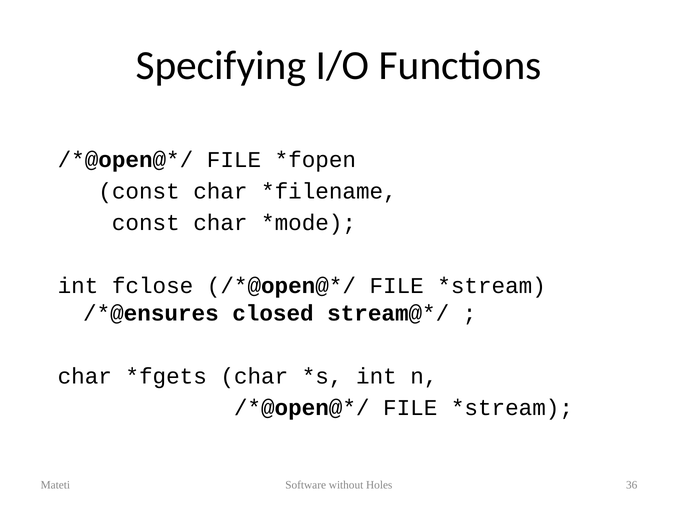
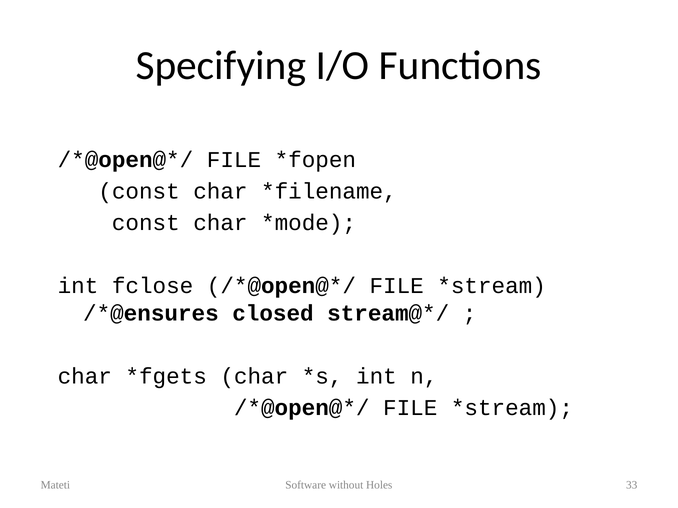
36: 36 -> 33
